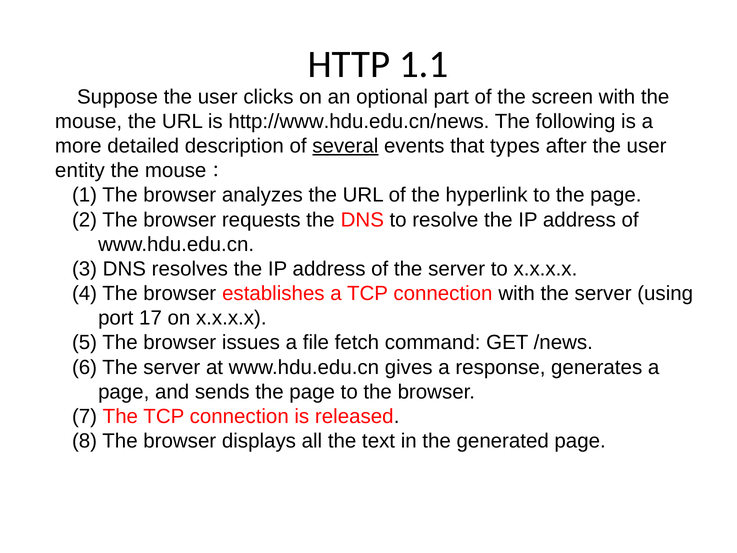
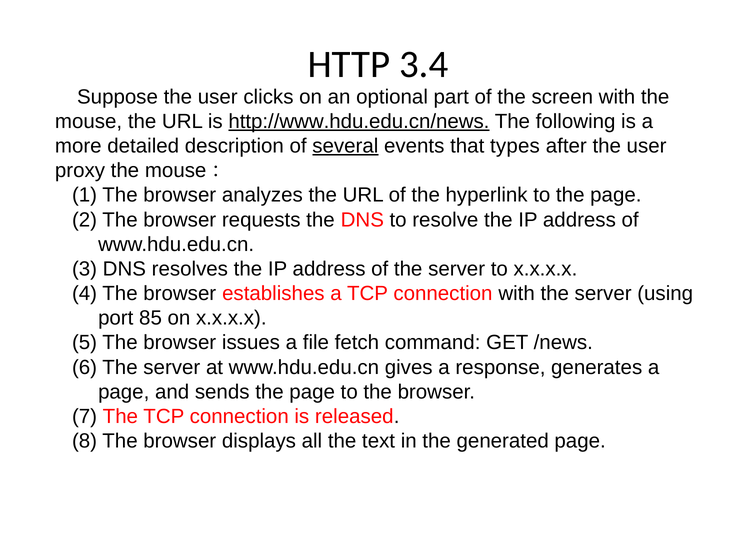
1.1: 1.1 -> 3.4
http://www.hdu.edu.cn/news underline: none -> present
entity: entity -> proxy
17: 17 -> 85
